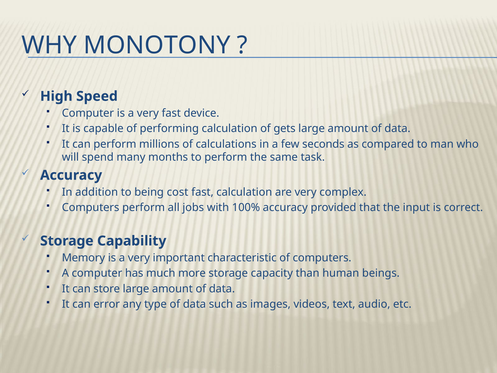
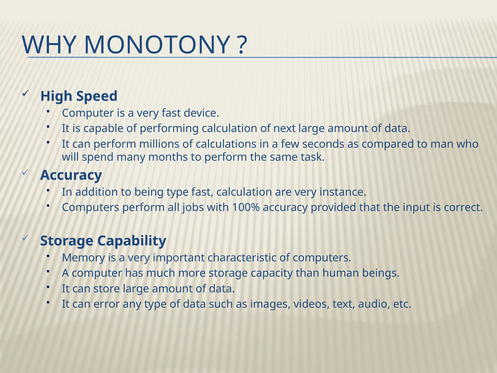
gets: gets -> next
being cost: cost -> type
complex: complex -> instance
